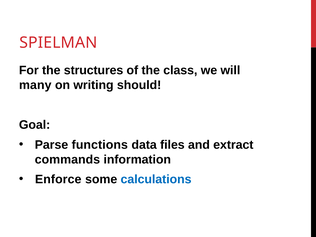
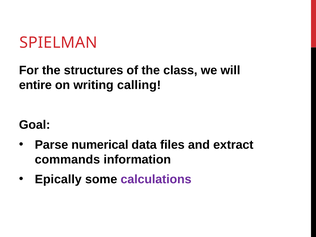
many: many -> entire
should: should -> calling
functions: functions -> numerical
Enforce: Enforce -> Epically
calculations colour: blue -> purple
